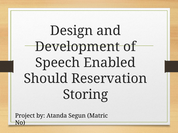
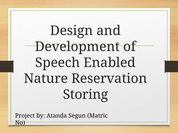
Should: Should -> Nature
